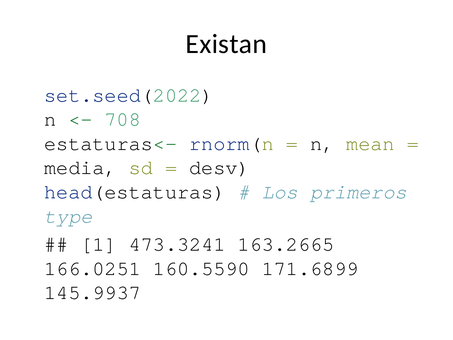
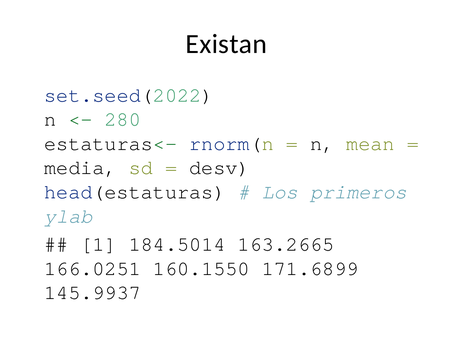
708: 708 -> 280
type: type -> ylab
473.3241: 473.3241 -> 184.5014
160.5590: 160.5590 -> 160.1550
